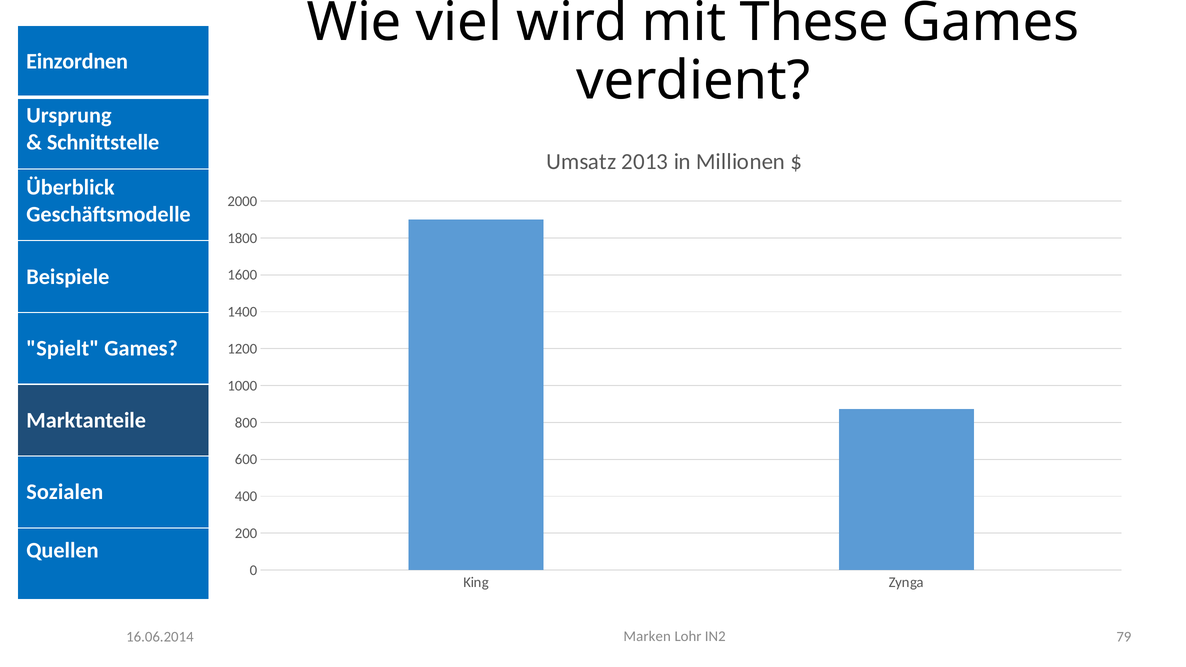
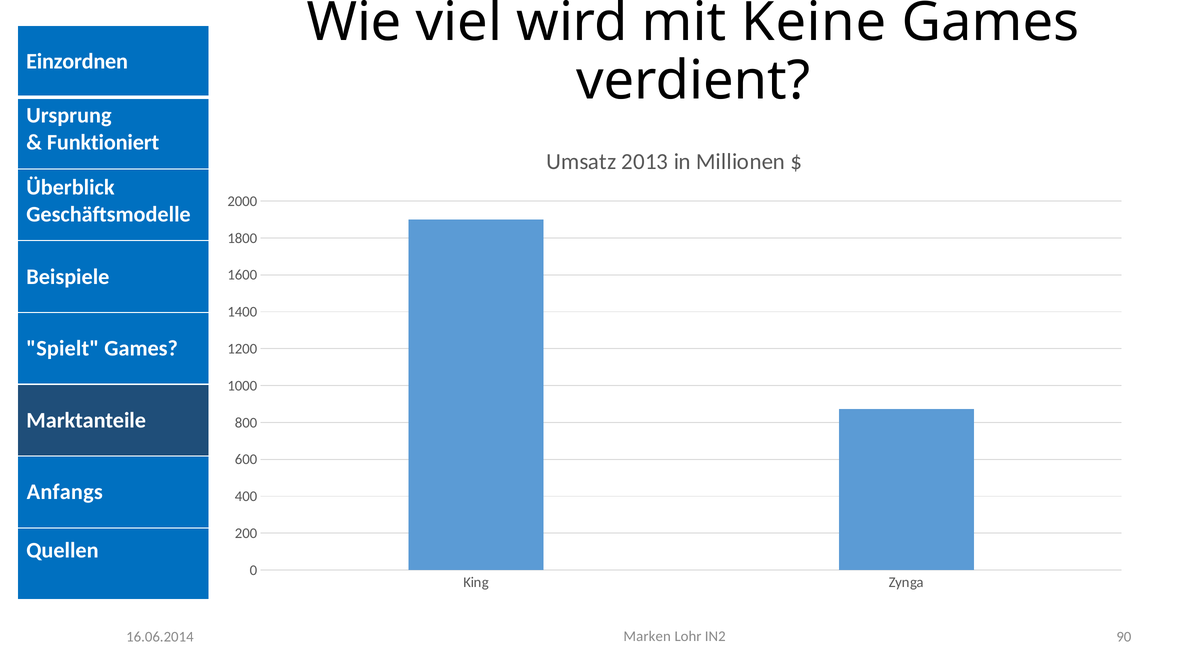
These: These -> Keine
Schnittstelle: Schnittstelle -> Funktioniert
Sozialen: Sozialen -> Anfangs
79: 79 -> 90
